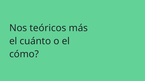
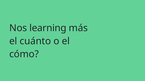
teóricos: teóricos -> learning
